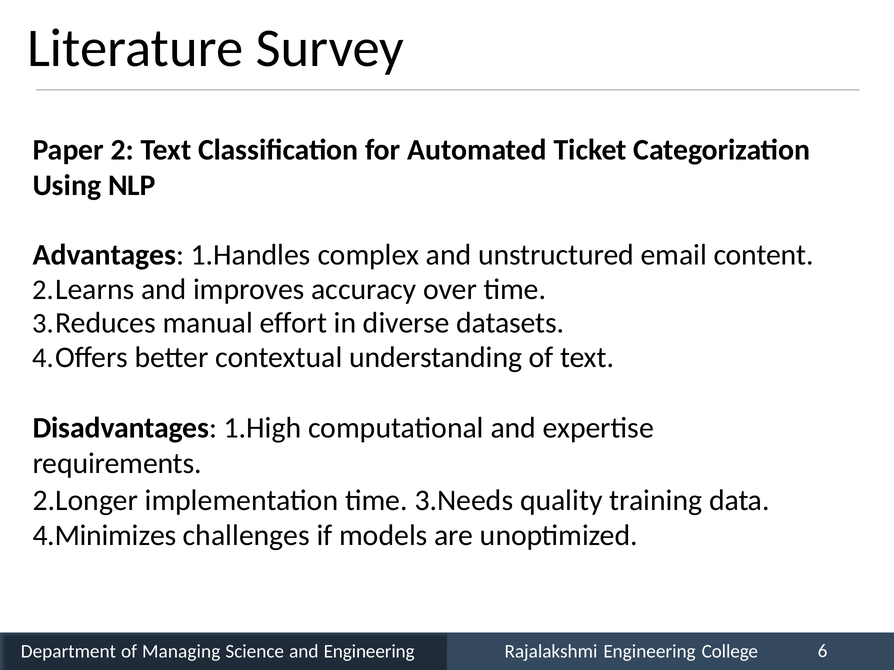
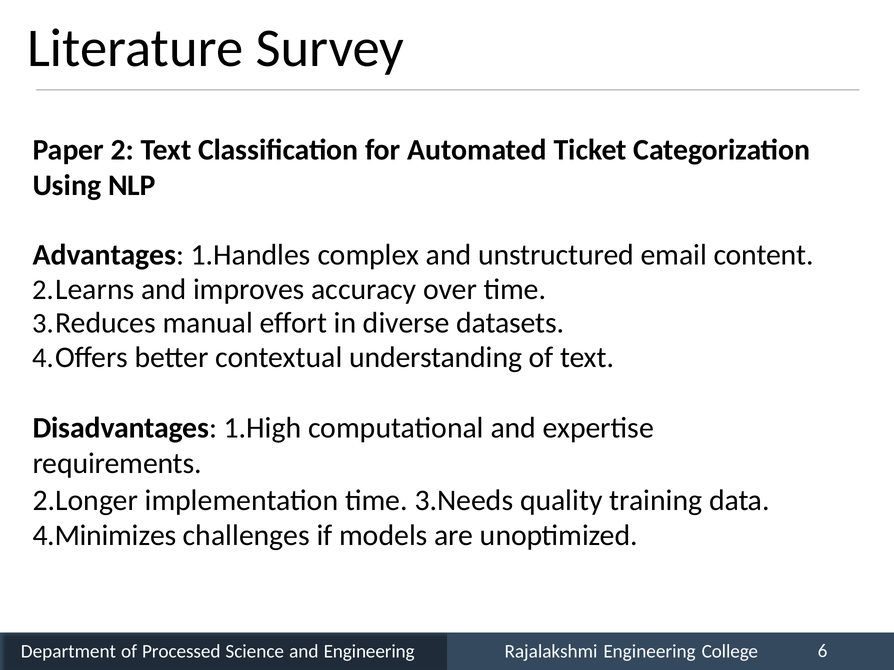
Managing: Managing -> Processed
